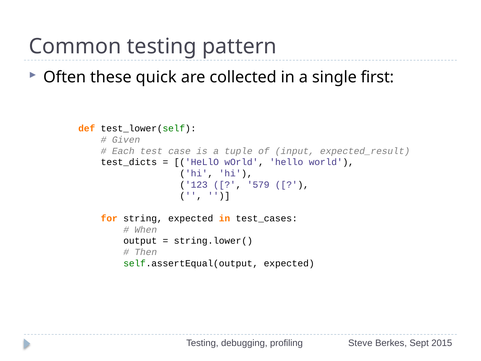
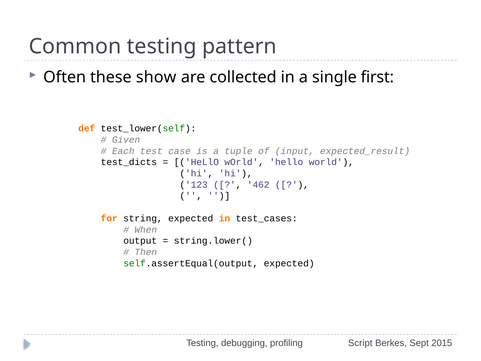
quick: quick -> show
579: 579 -> 462
Steve: Steve -> Script
